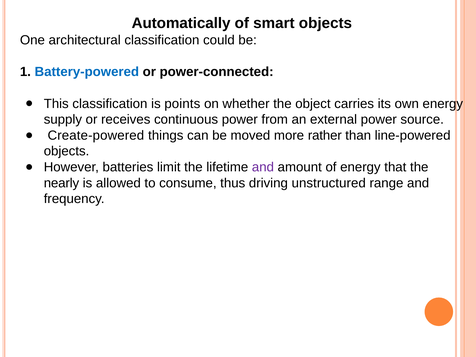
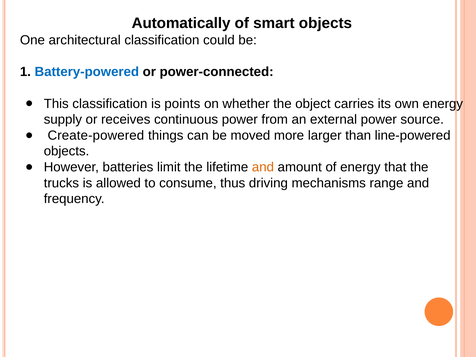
rather: rather -> larger
and at (263, 167) colour: purple -> orange
nearly: nearly -> trucks
unstructured: unstructured -> mechanisms
